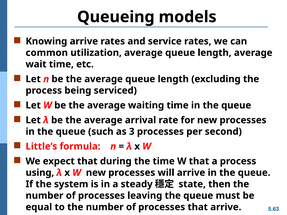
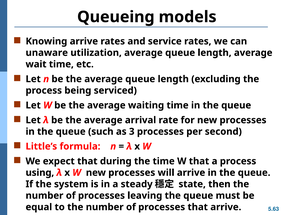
common: common -> unaware
